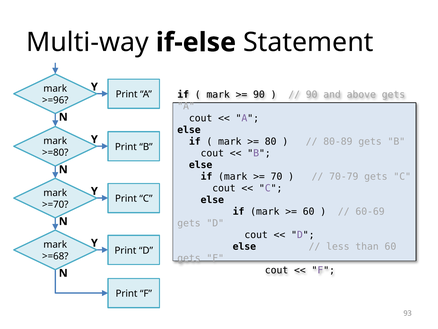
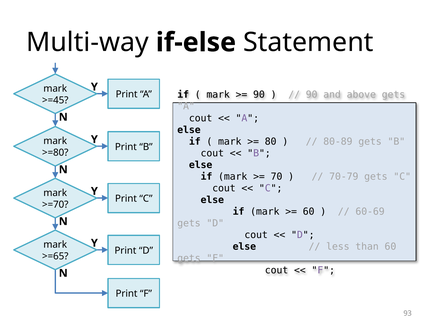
>=96: >=96 -> >=45
>=68: >=68 -> >=65
